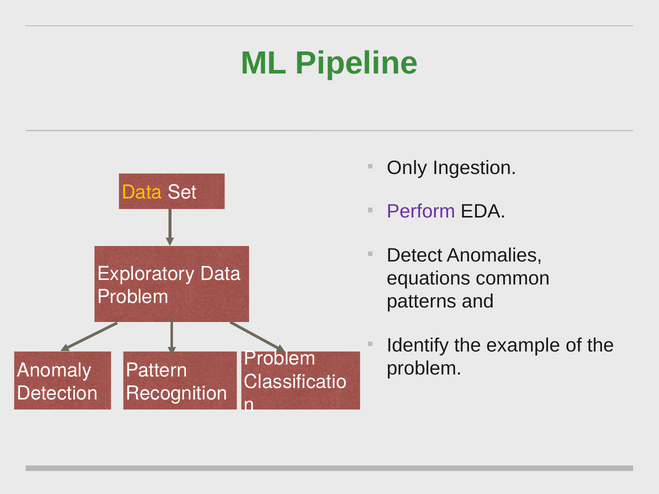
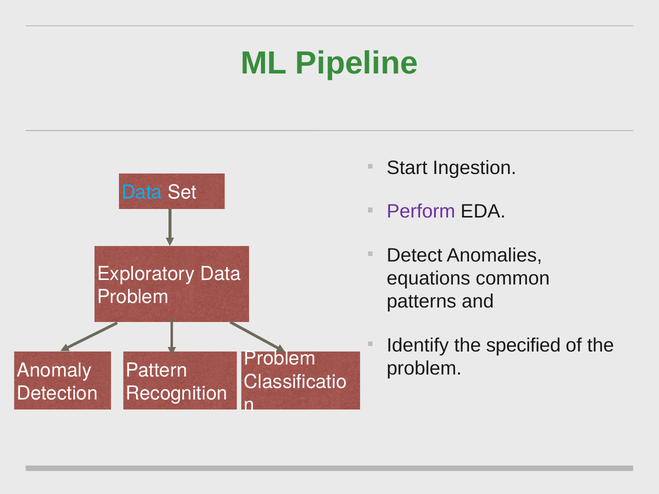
Only: Only -> Start
Data at (142, 193) colour: yellow -> light blue
example: example -> specified
